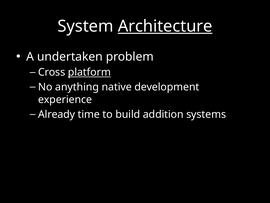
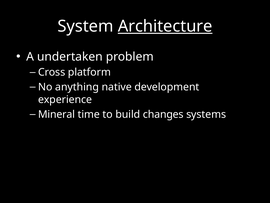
platform underline: present -> none
Already: Already -> Mineral
addition: addition -> changes
